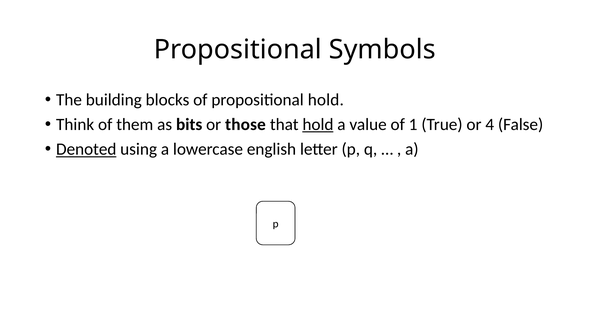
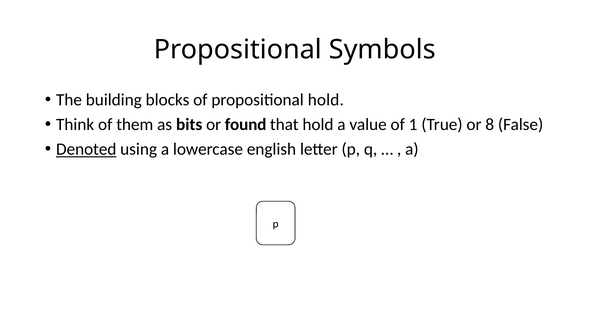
those: those -> found
hold at (318, 124) underline: present -> none
4: 4 -> 8
